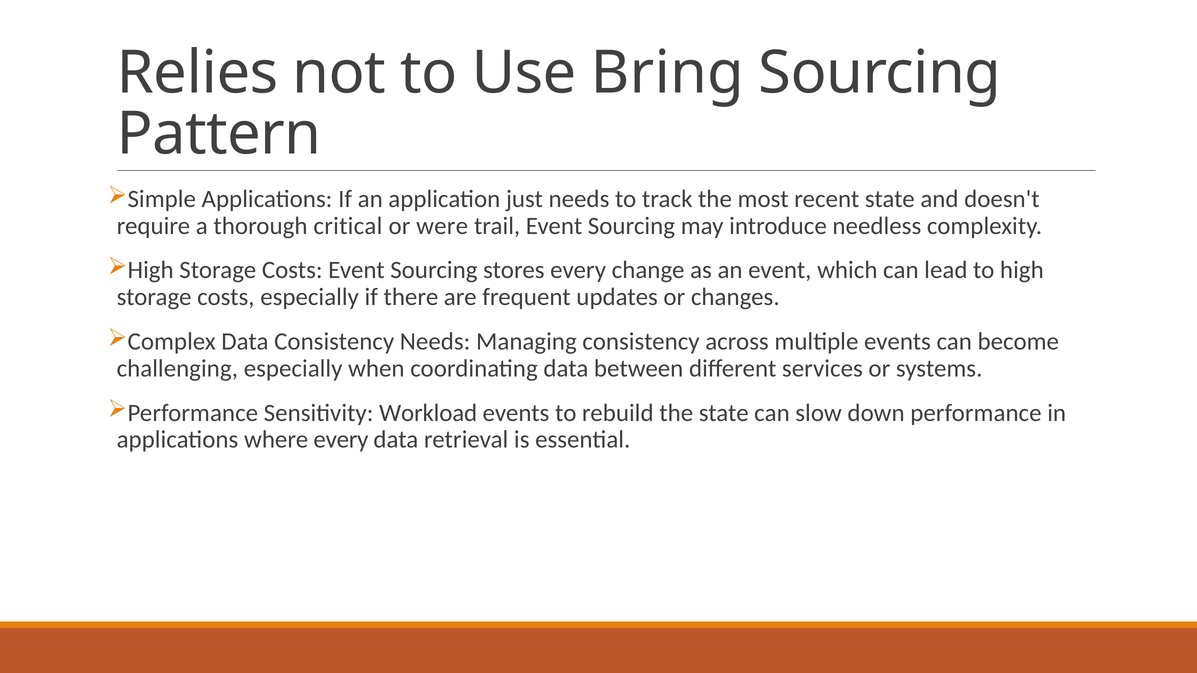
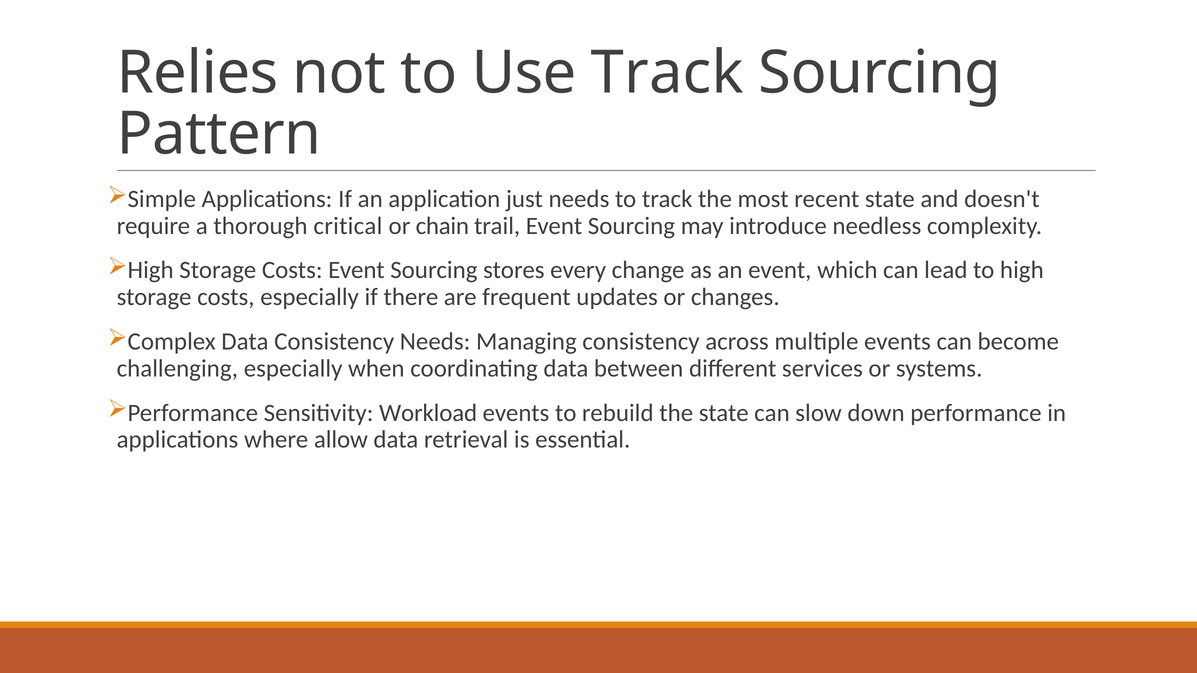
Use Bring: Bring -> Track
were: were -> chain
where every: every -> allow
